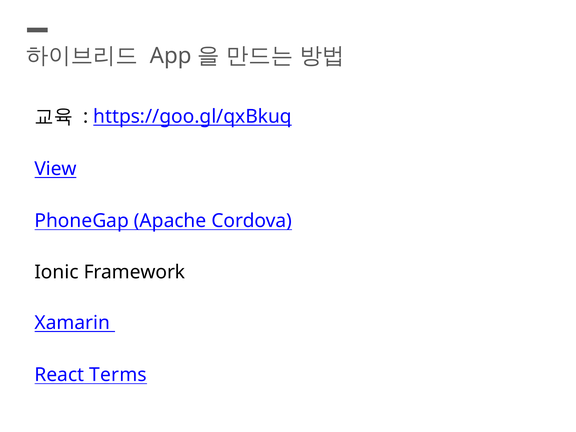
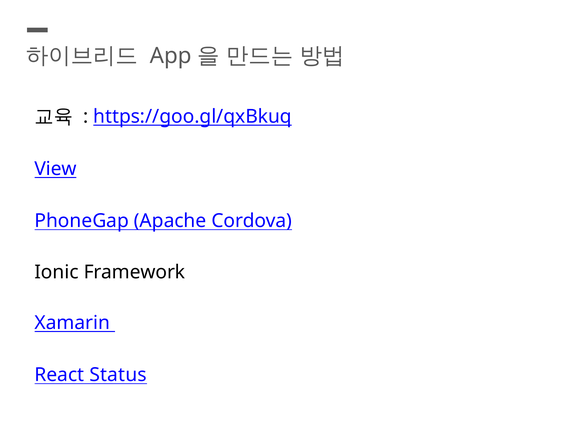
Terms: Terms -> Status
